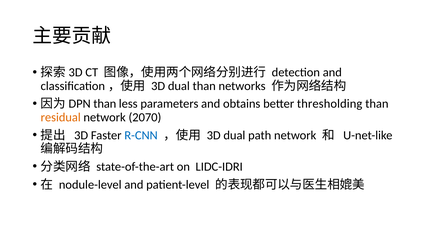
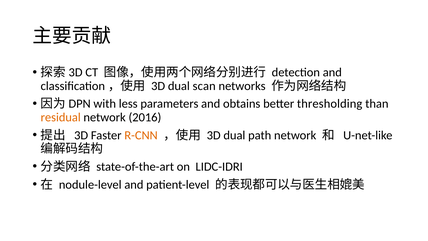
dual than: than -> scan
than at (105, 104): than -> with
2070: 2070 -> 2016
R-CNN colour: blue -> orange
